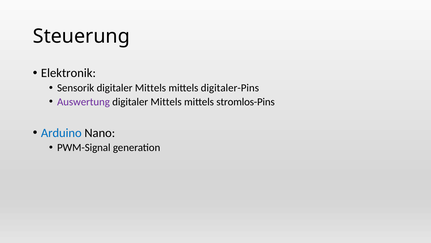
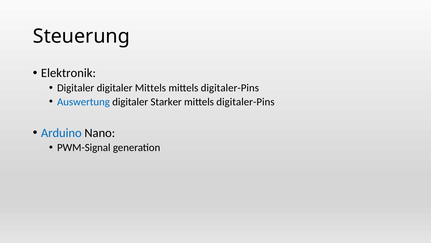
Sensorik at (76, 88): Sensorik -> Digitaler
Auswertung colour: purple -> blue
Mittels at (166, 102): Mittels -> Starker
stromlos-Pins at (246, 102): stromlos-Pins -> digitaler-Pins
